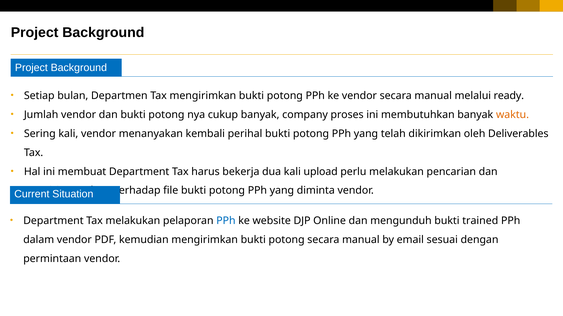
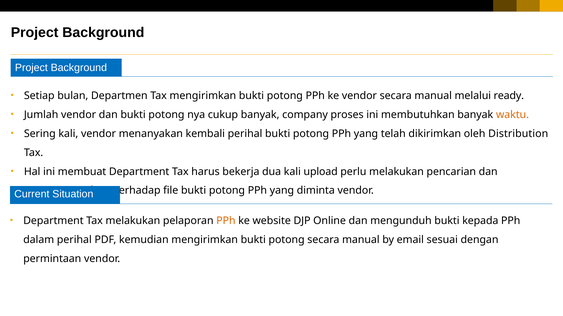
Deliverables: Deliverables -> Distribution
PPh at (226, 221) colour: blue -> orange
trained: trained -> kepada
dalam vendor: vendor -> perihal
